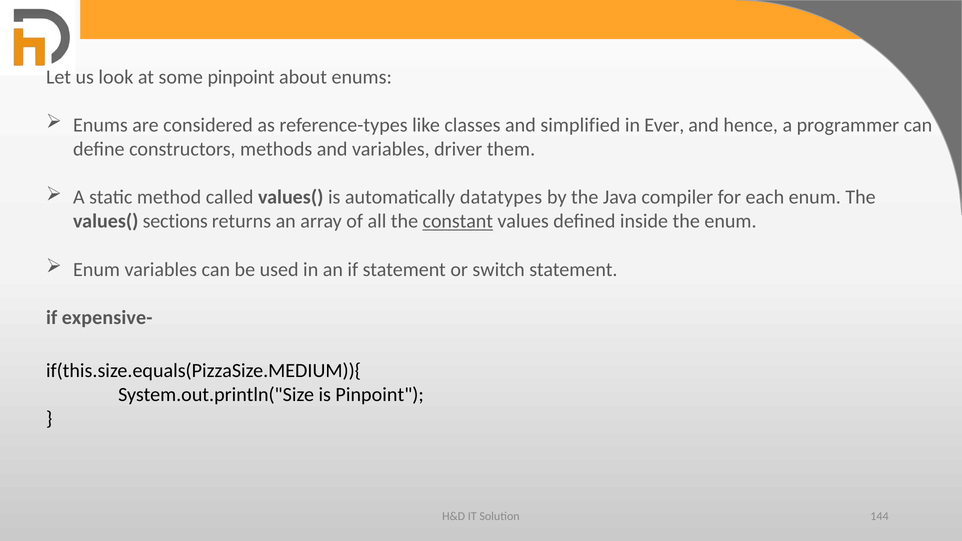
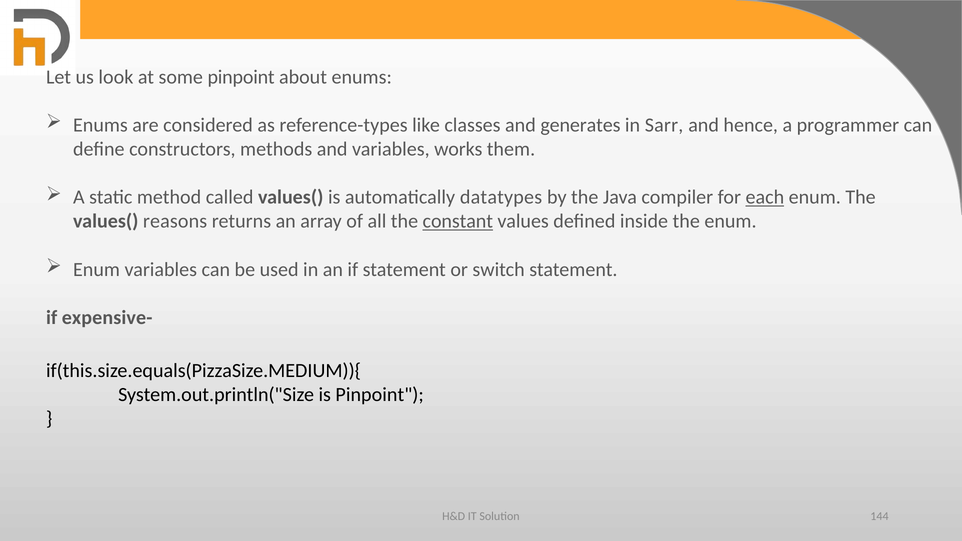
simplified: simplified -> generates
Ever: Ever -> Sarr
driver: driver -> works
each underline: none -> present
sections: sections -> reasons
